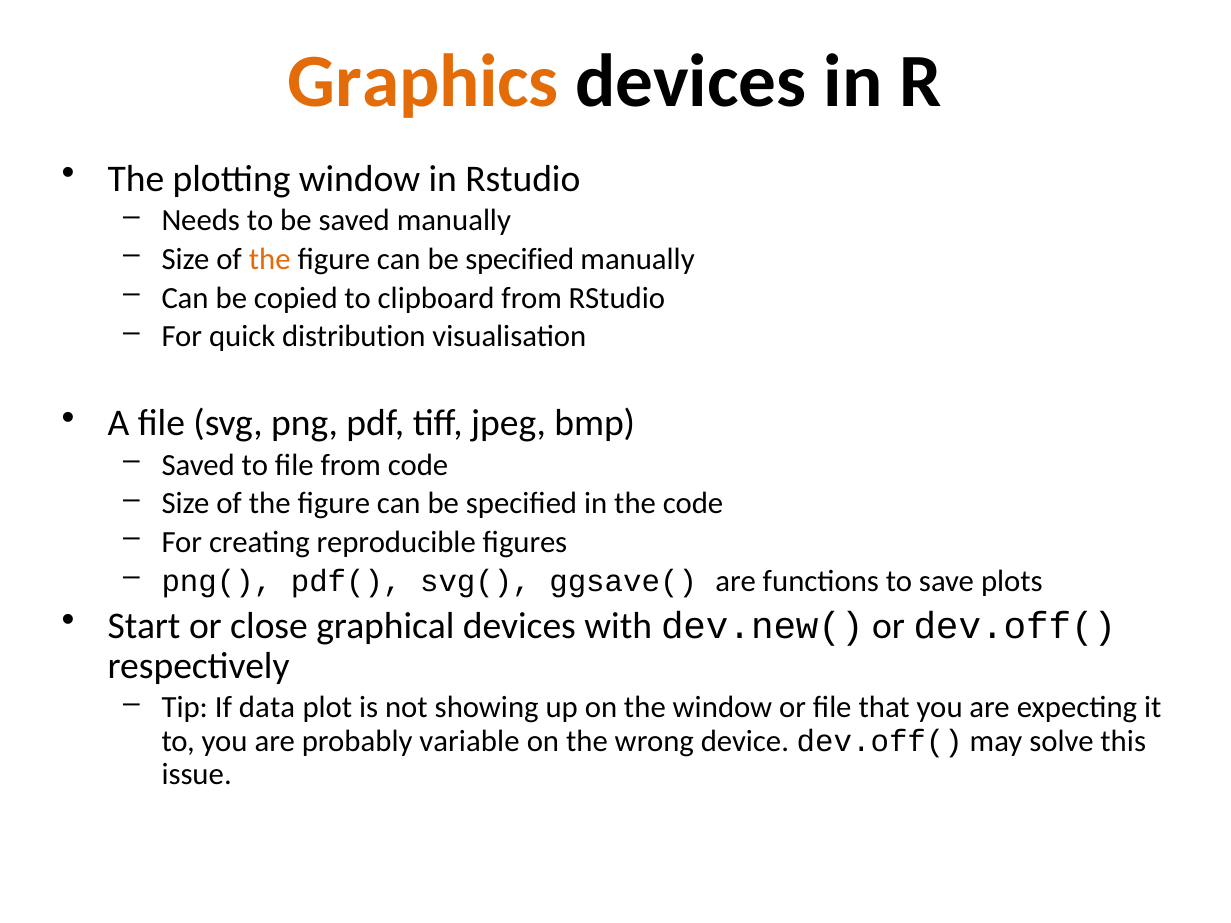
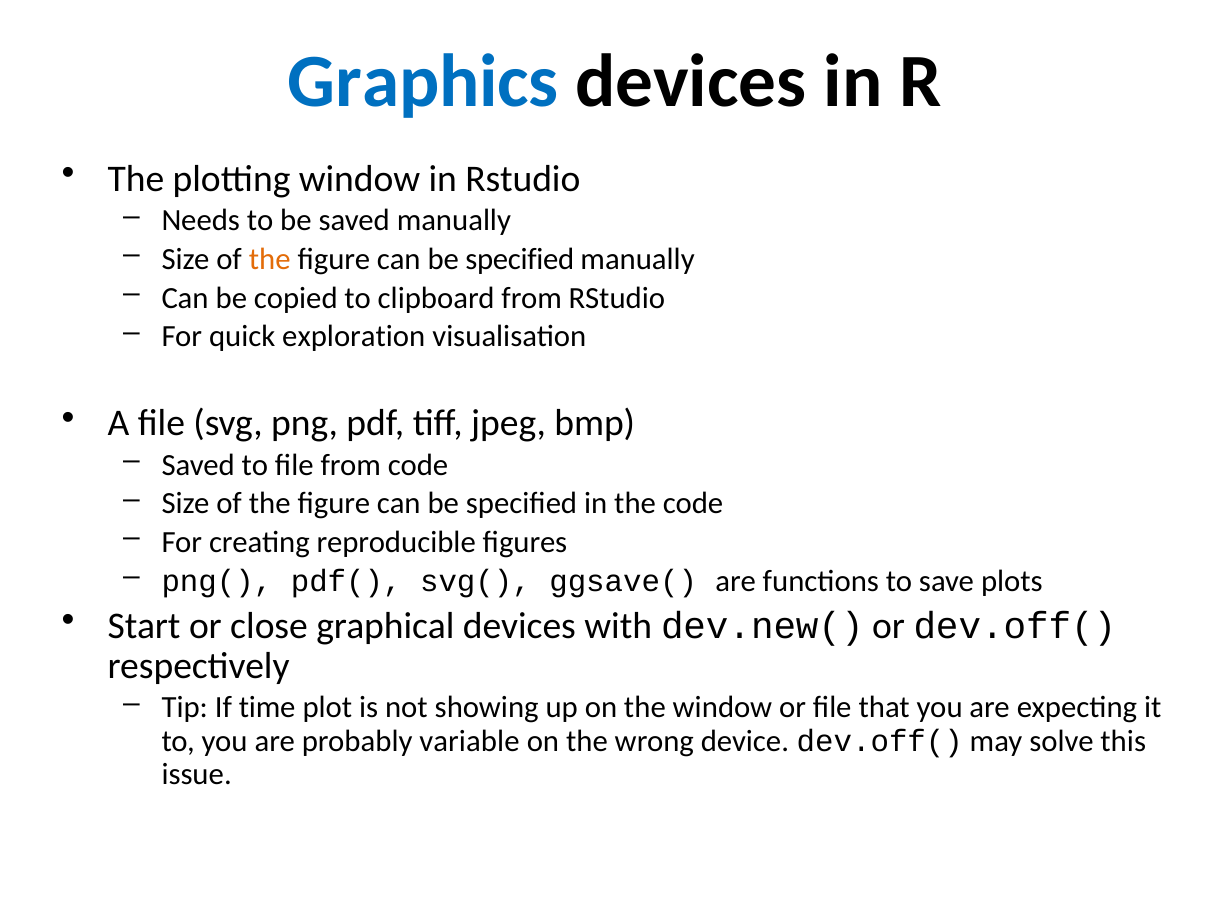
Graphics colour: orange -> blue
distribution: distribution -> exploration
data: data -> time
